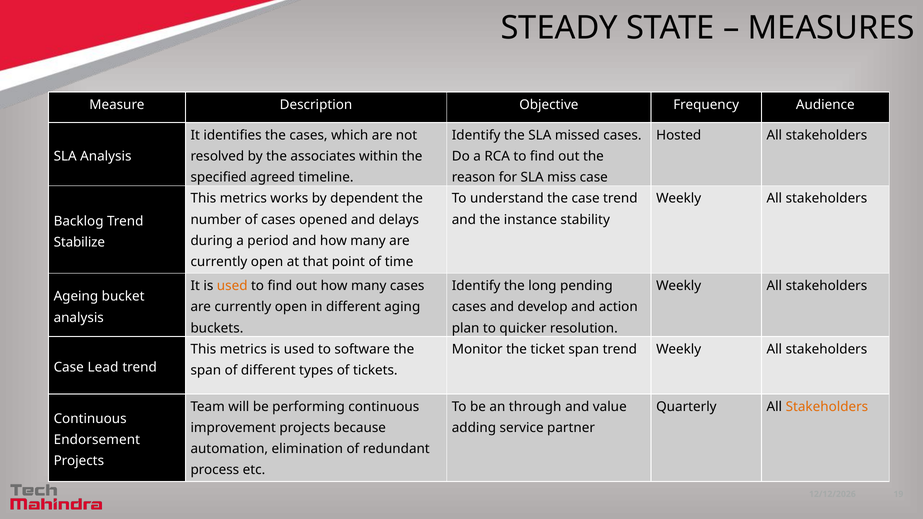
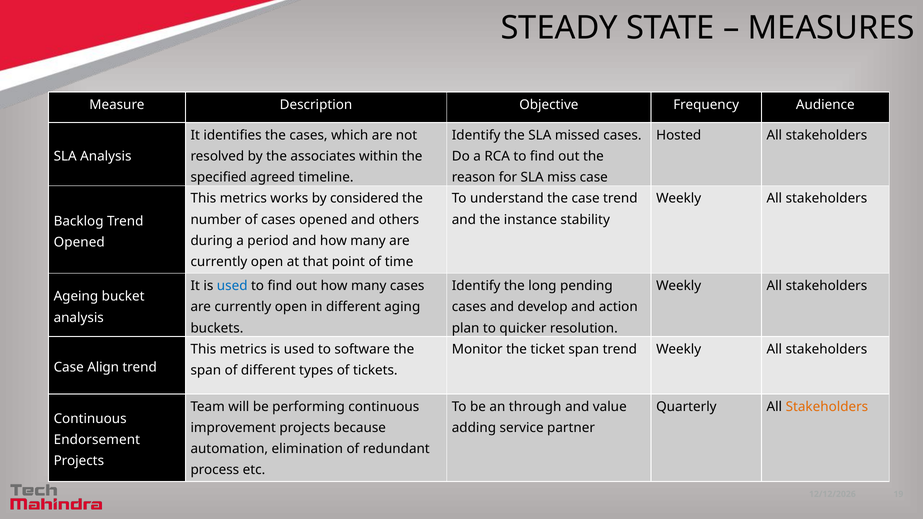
dependent: dependent -> considered
delays: delays -> others
Stabilize at (79, 242): Stabilize -> Opened
used at (232, 286) colour: orange -> blue
Lead: Lead -> Align
